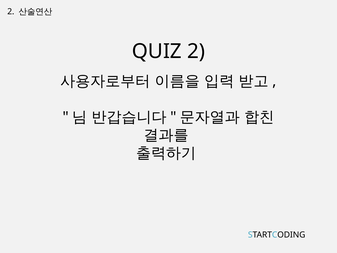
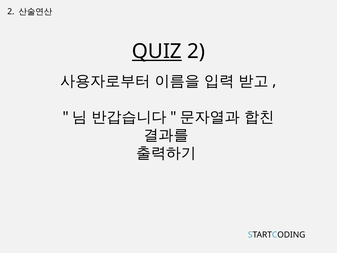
QUIZ underline: none -> present
